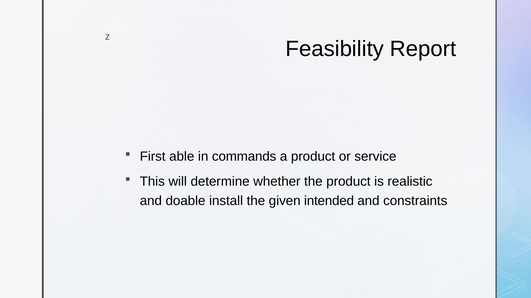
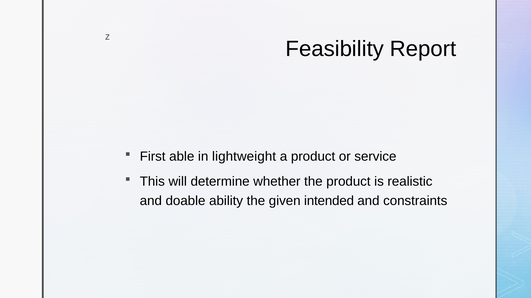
commands: commands -> lightweight
install: install -> ability
